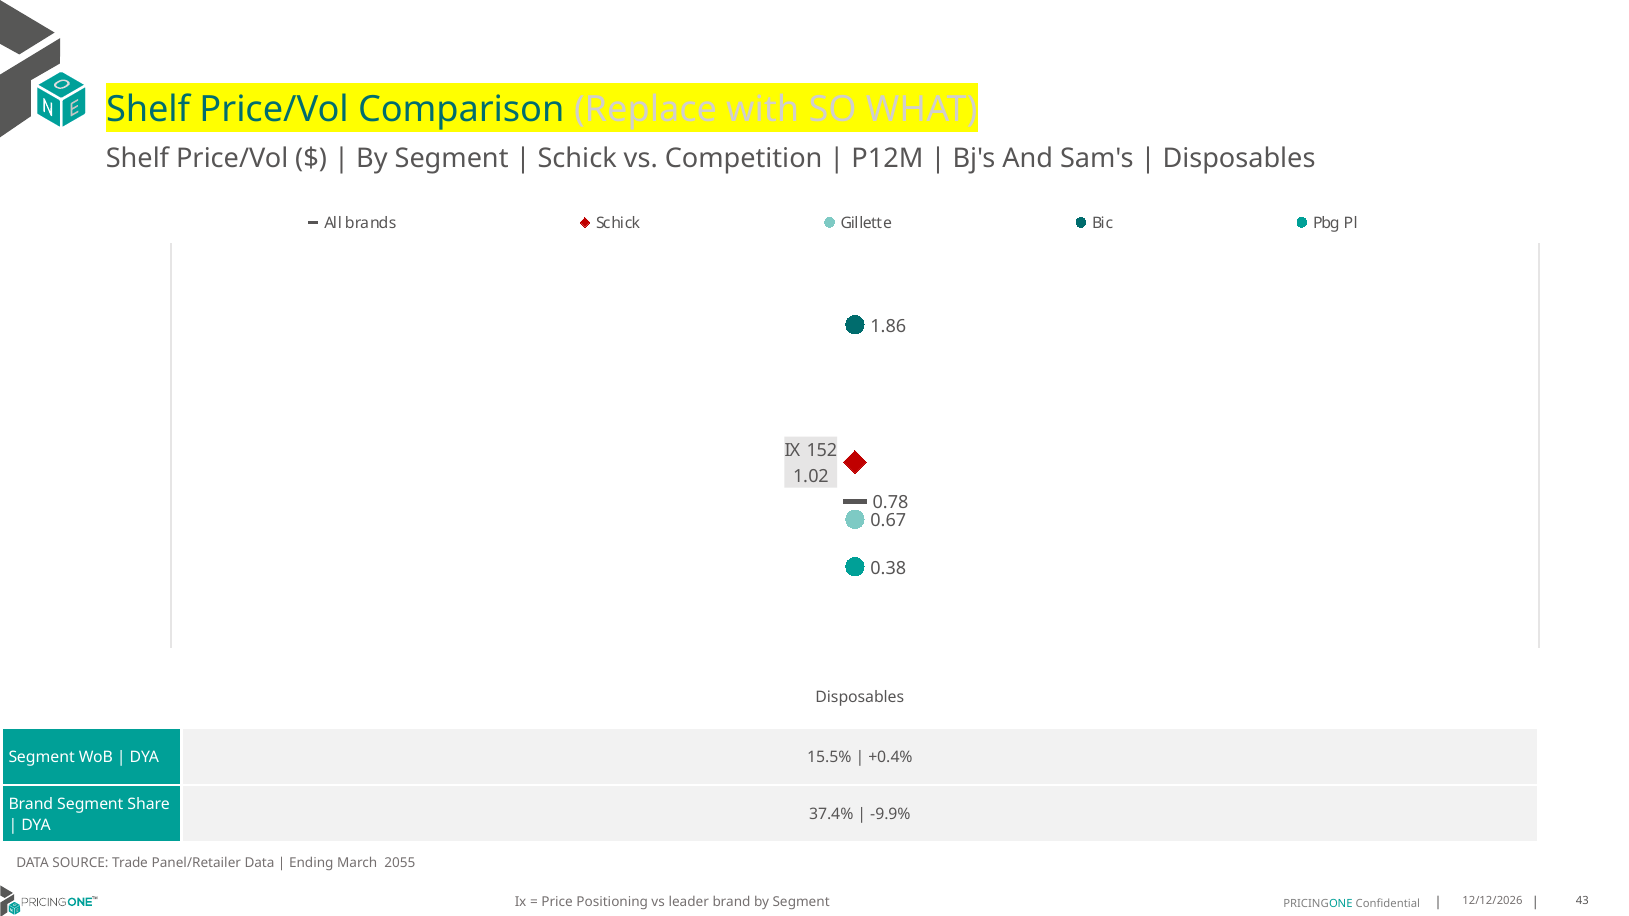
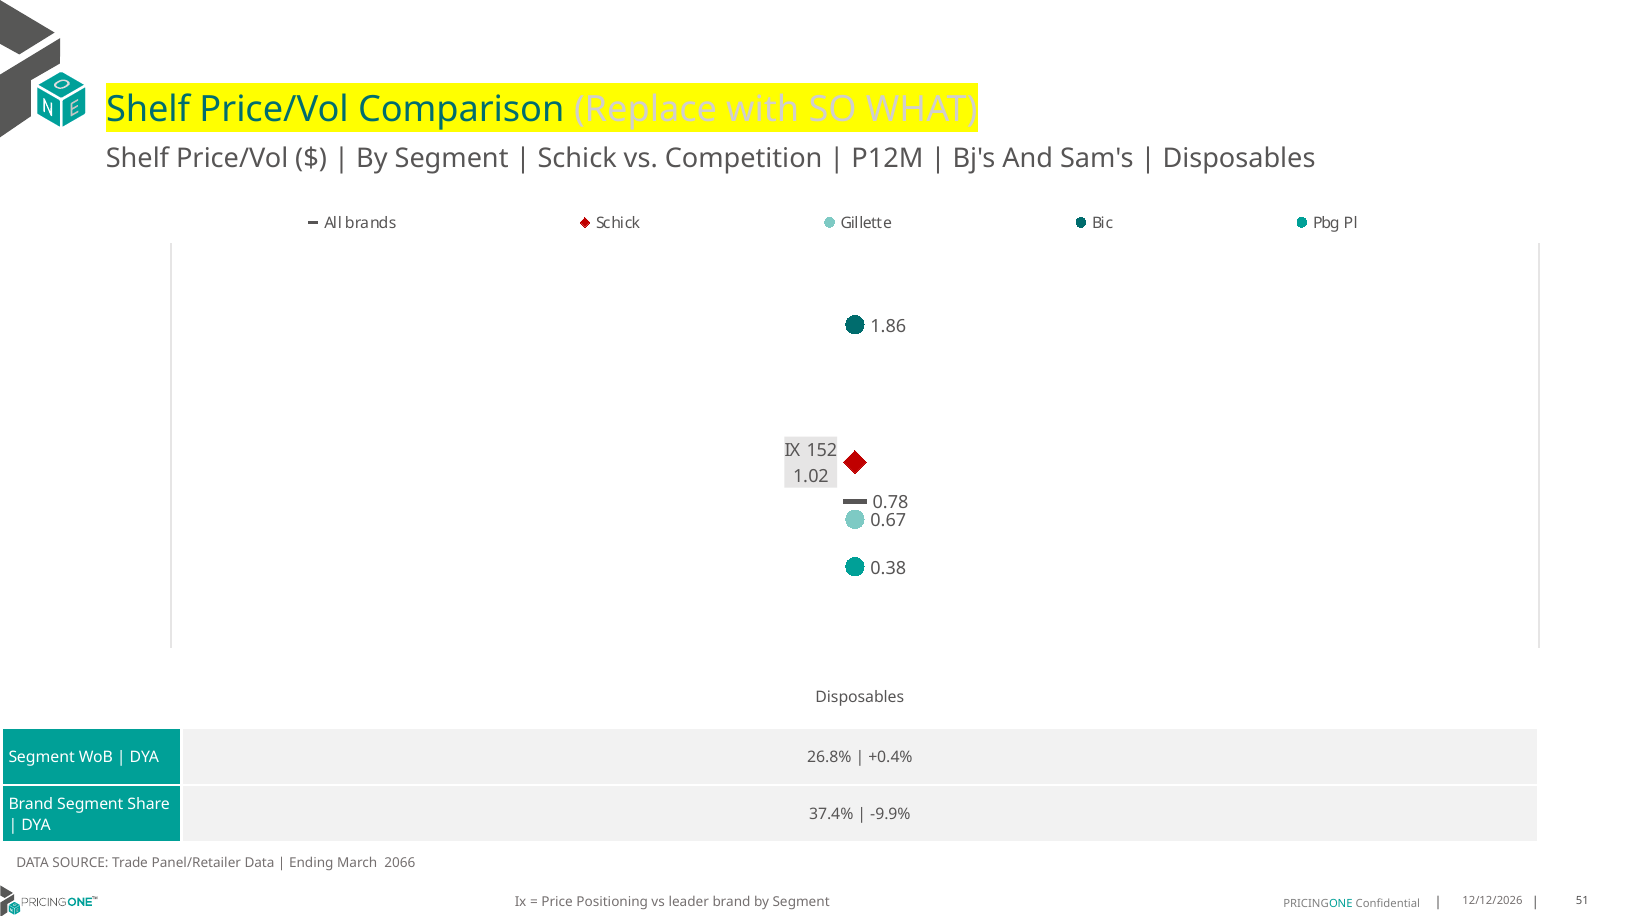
15.5%: 15.5% -> 26.8%
2055: 2055 -> 2066
43: 43 -> 51
